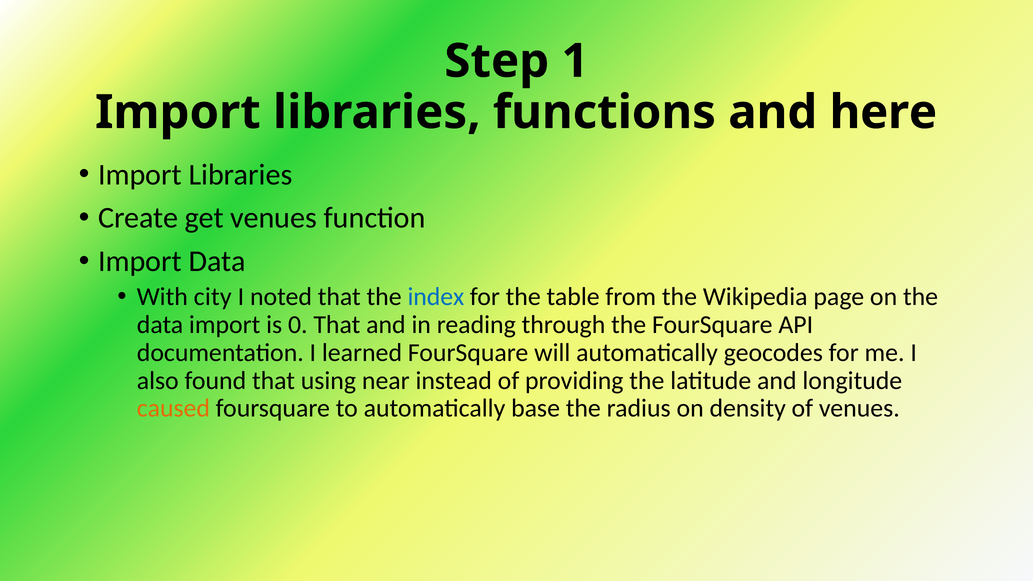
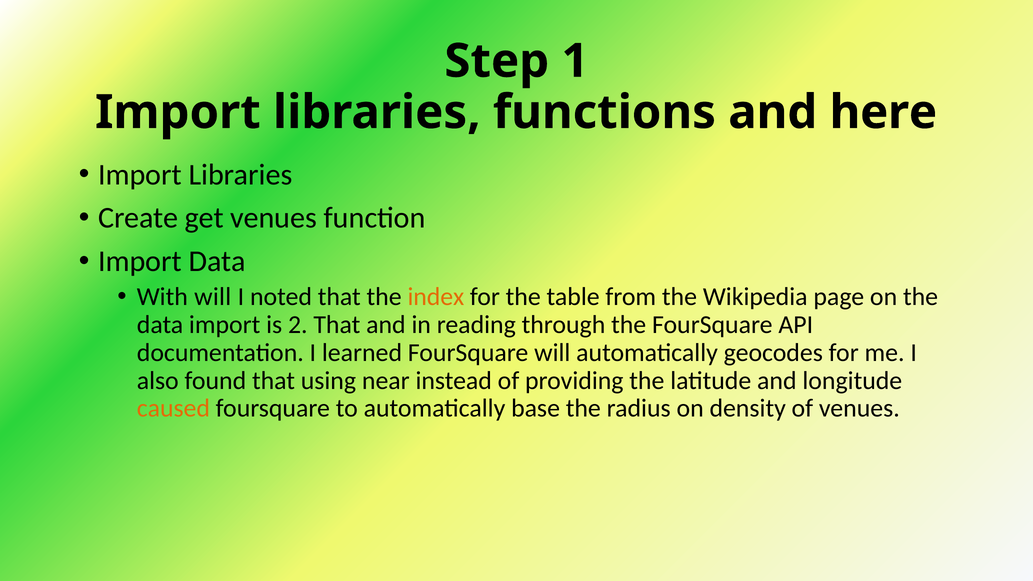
With city: city -> will
index colour: blue -> orange
0: 0 -> 2
